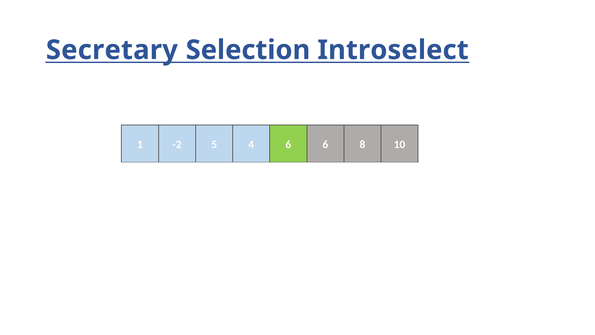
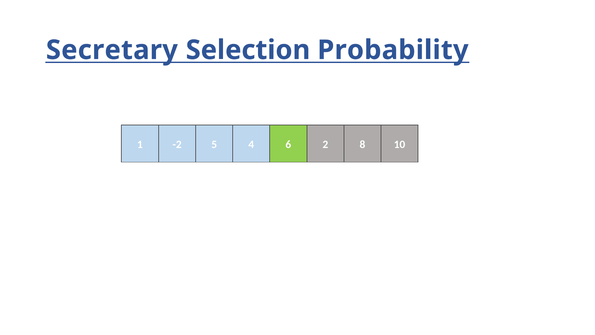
Introselect: Introselect -> Probability
6 6: 6 -> 2
